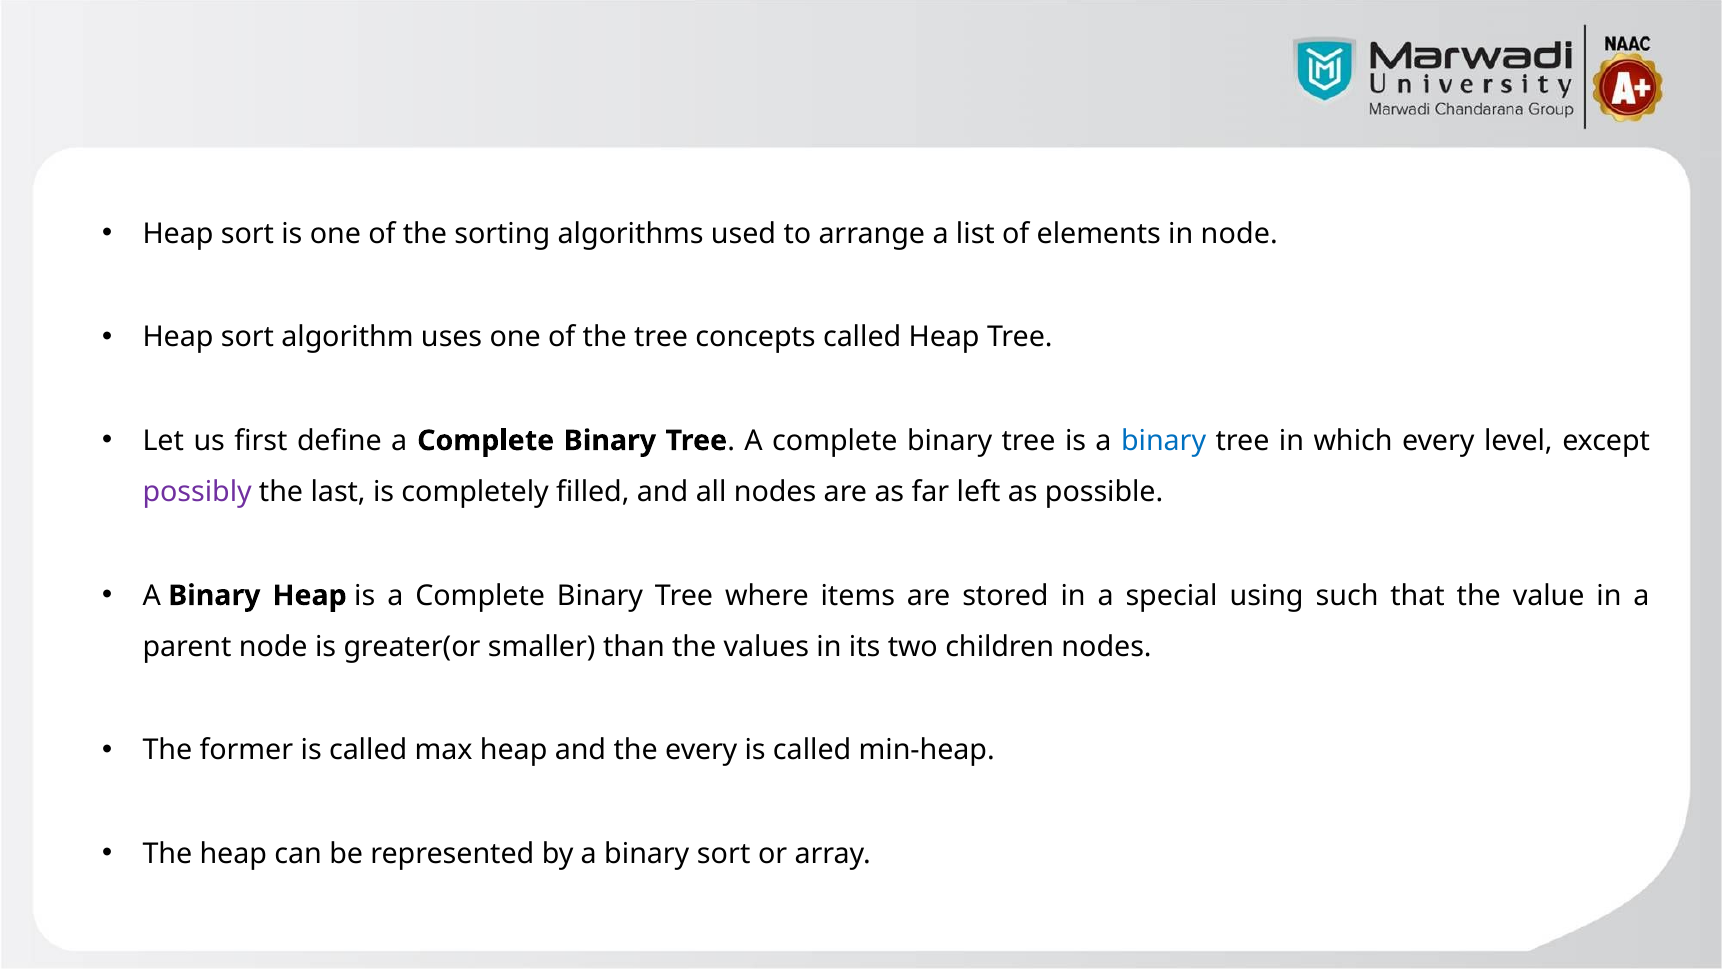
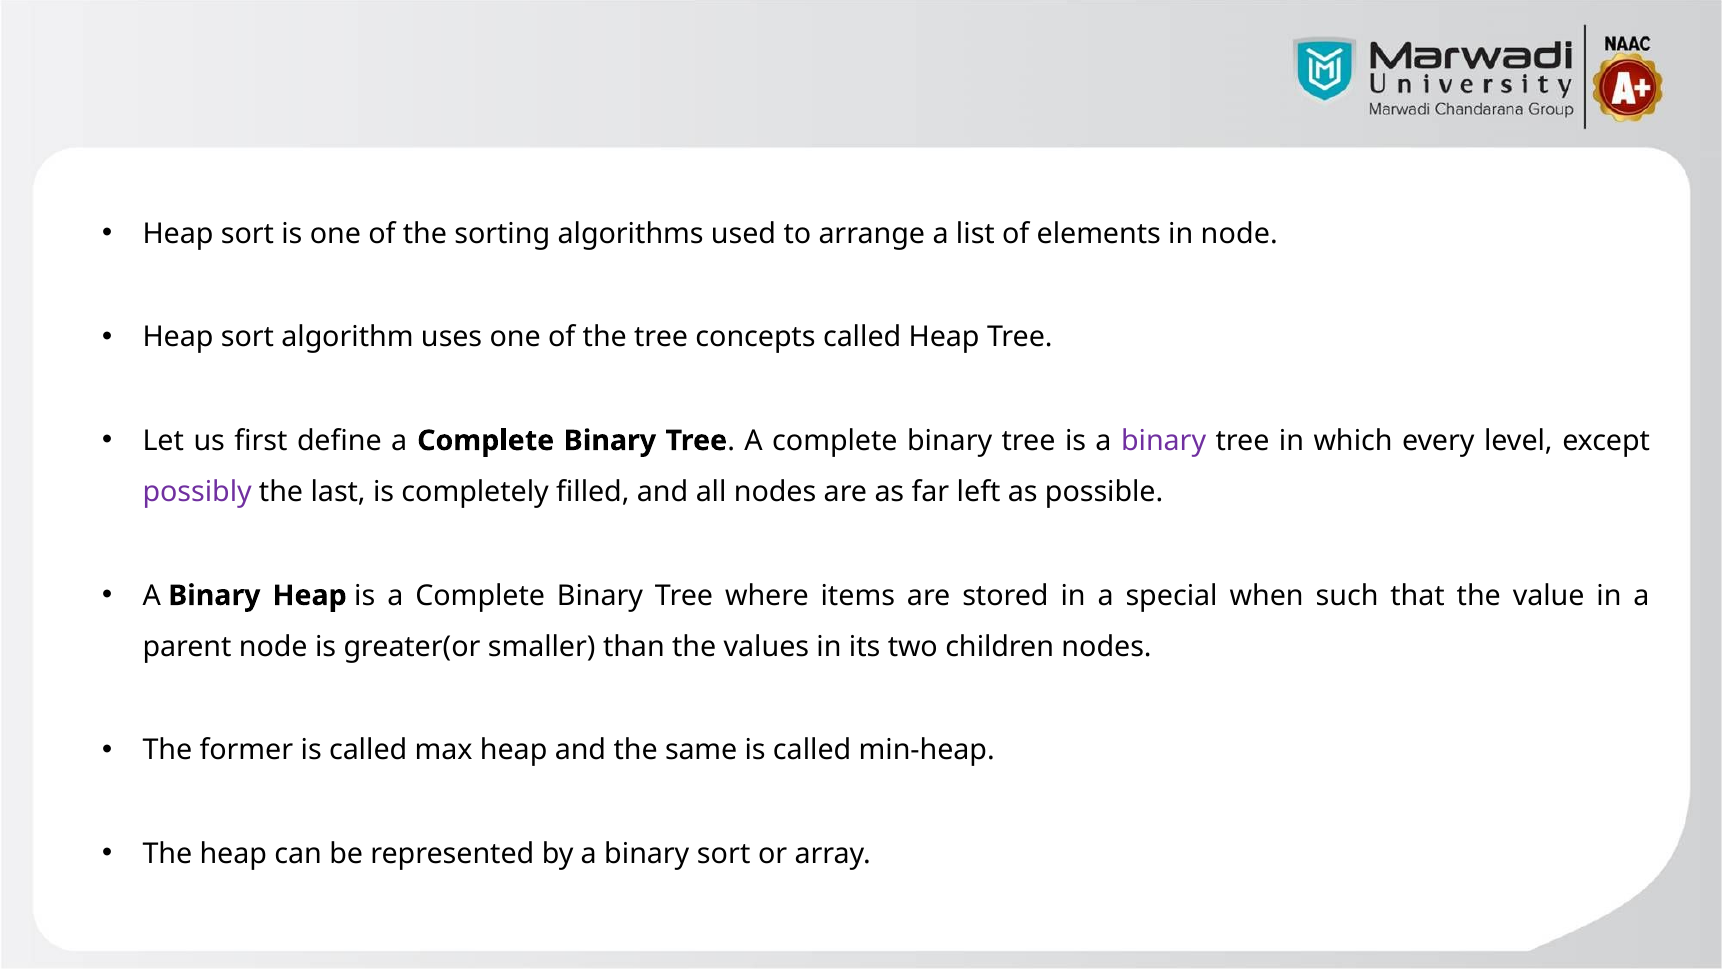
binary at (1164, 440) colour: blue -> purple
using: using -> when
the every: every -> same
